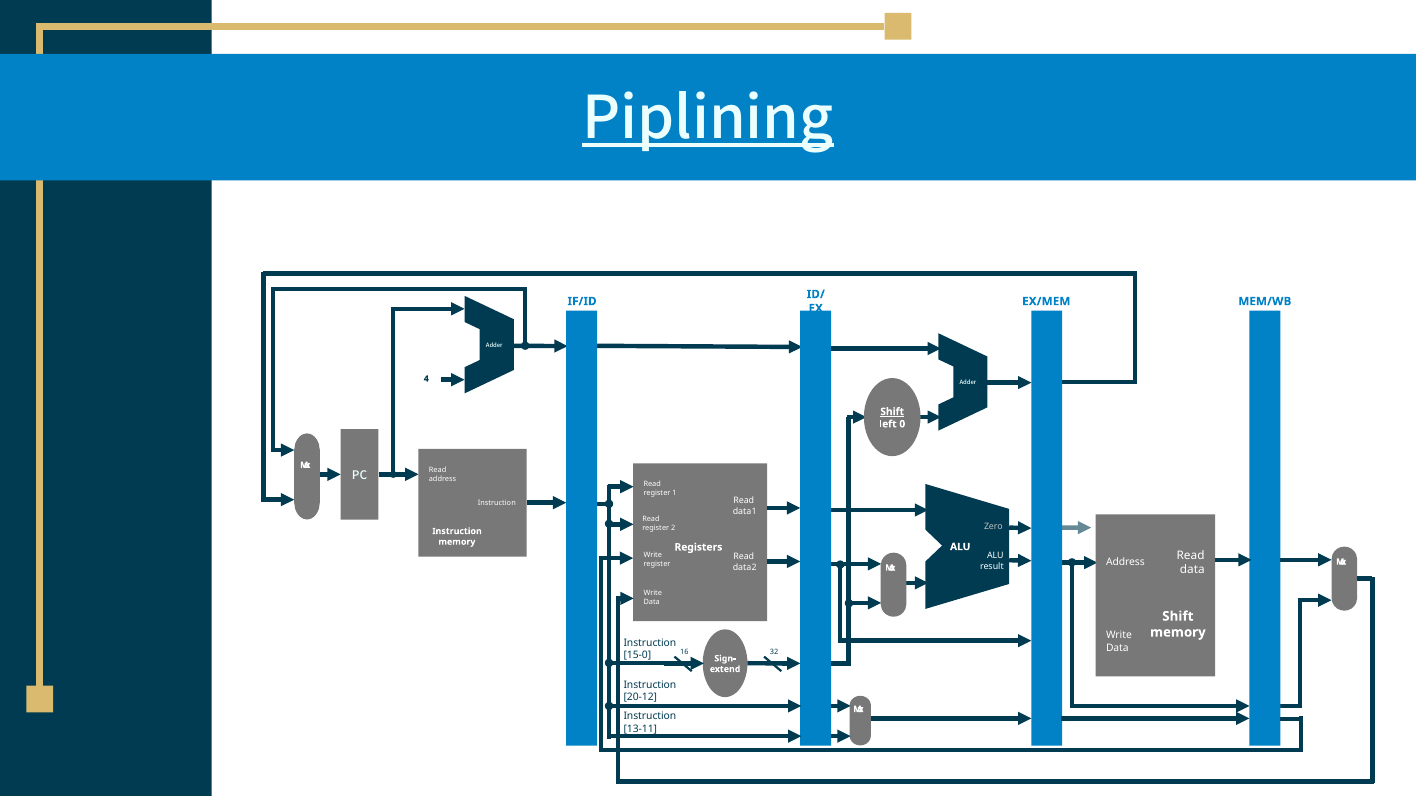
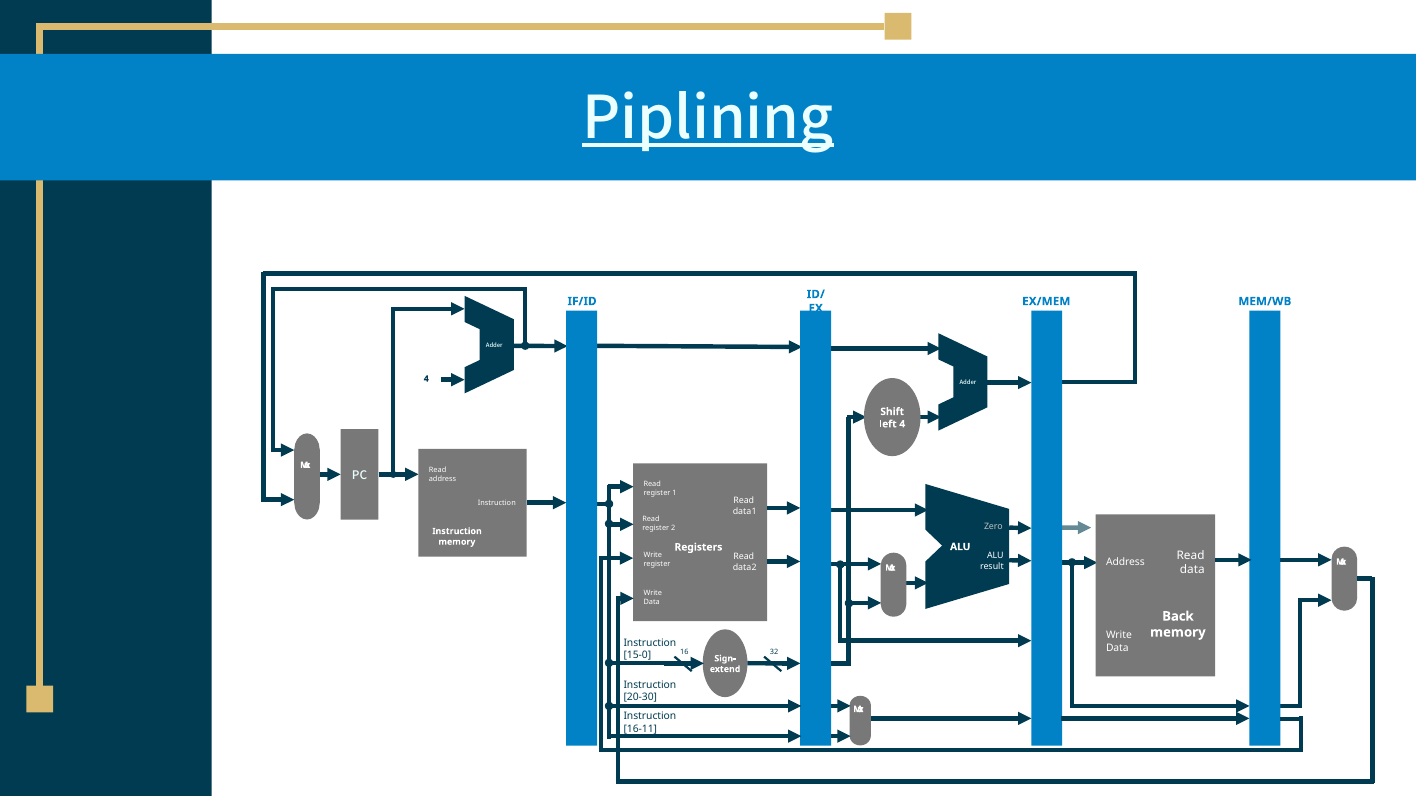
Shift at (892, 412) underline: present -> none
left 0: 0 -> 4
Shift at (1178, 617): Shift -> Back
20-12: 20-12 -> 20-30
13-11: 13-11 -> 16-11
